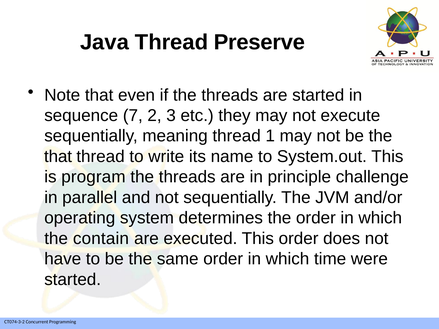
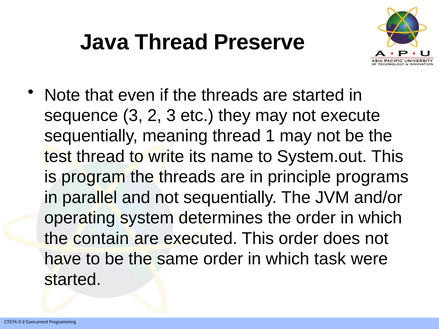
sequence 7: 7 -> 3
that at (58, 157): that -> test
challenge: challenge -> programs
time: time -> task
